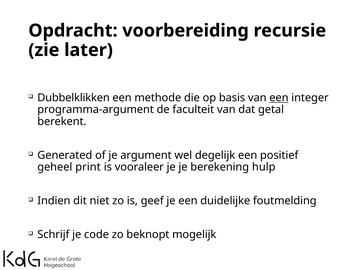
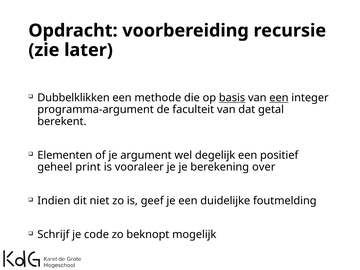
basis underline: none -> present
Generated: Generated -> Elementen
hulp: hulp -> over
